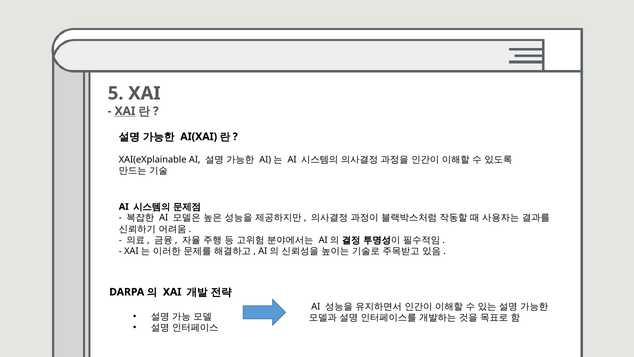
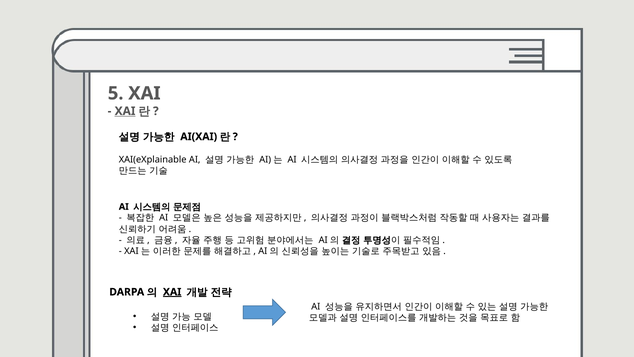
XAI at (172, 292) underline: none -> present
